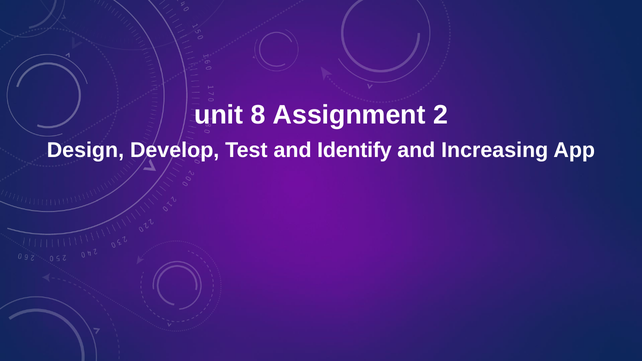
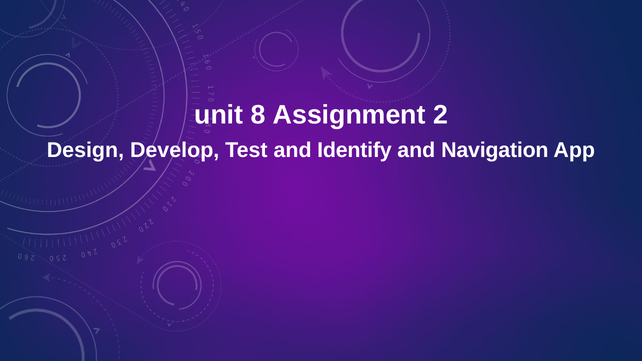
Increasing: Increasing -> Navigation
